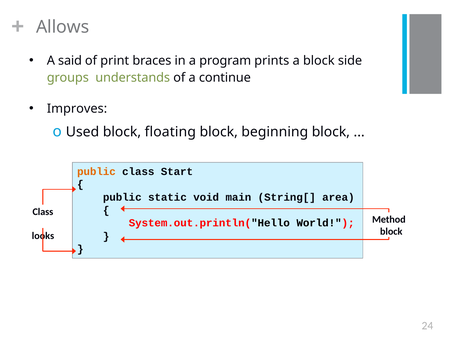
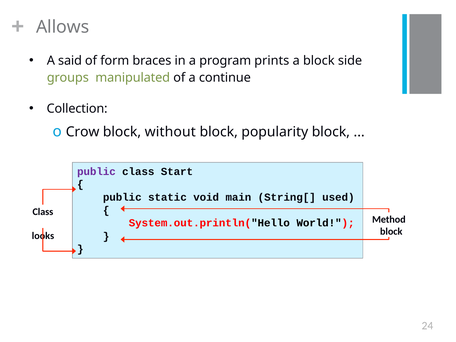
print: print -> form
understands: understands -> manipulated
Improves: Improves -> Collection
Used: Used -> Crow
floating: floating -> without
beginning: beginning -> popularity
public at (96, 172) colour: orange -> purple
area: area -> used
